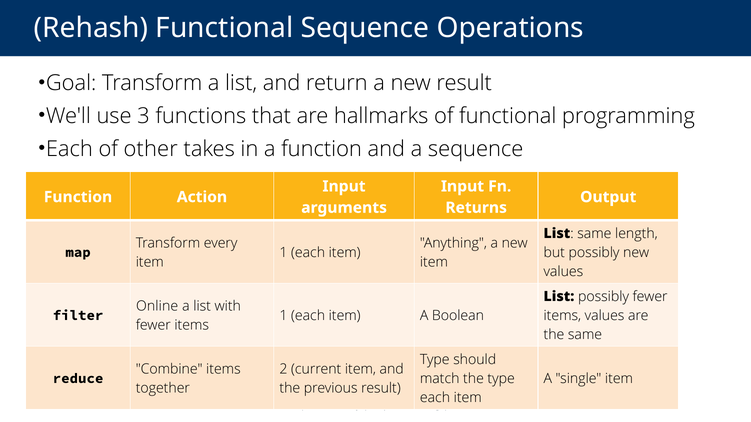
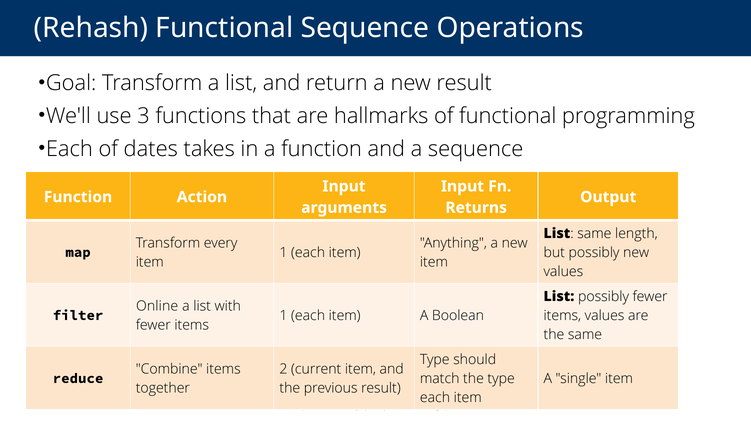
other: other -> dates
